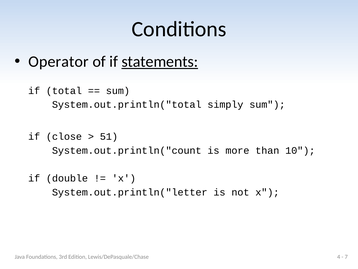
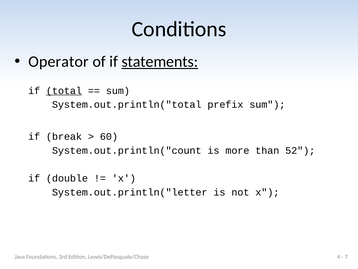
total underline: none -> present
simply: simply -> prefix
close: close -> break
51: 51 -> 60
10: 10 -> 52
